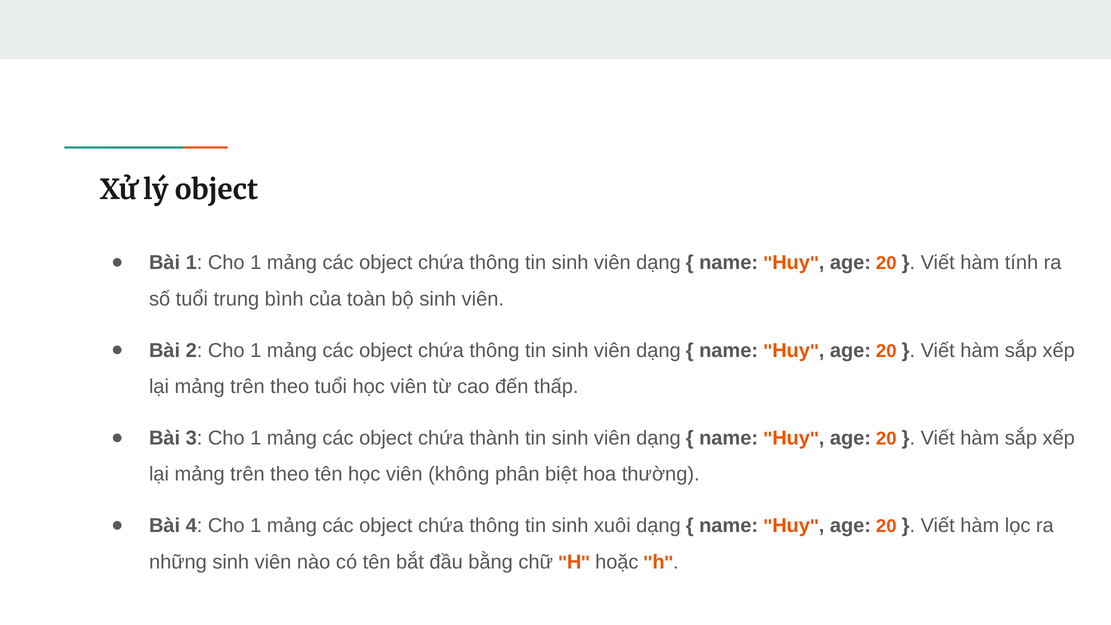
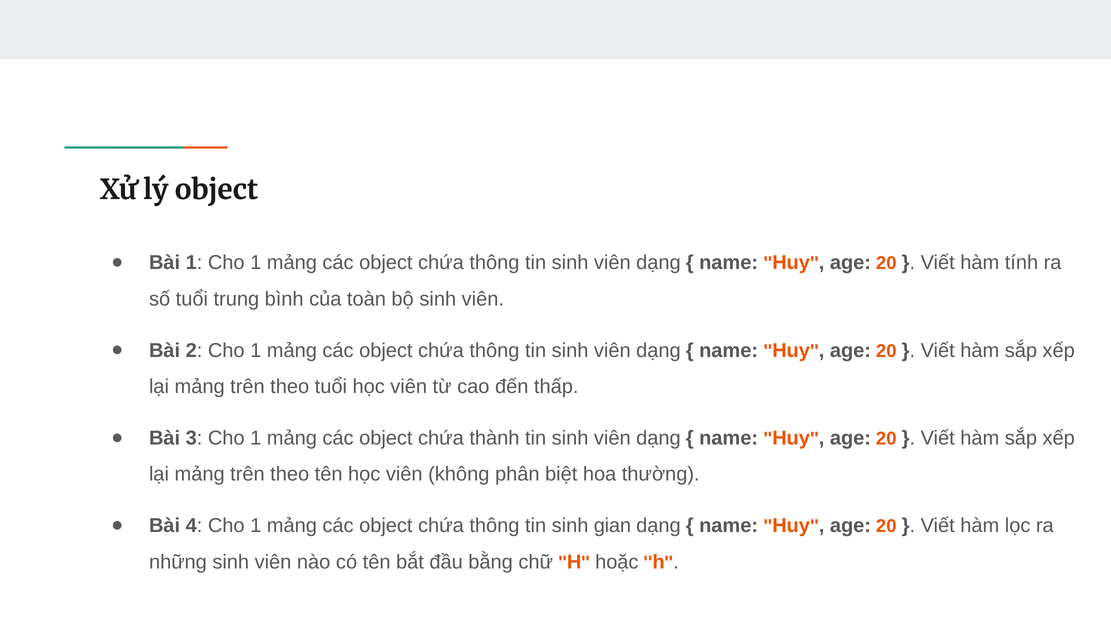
xuôi: xuôi -> gian
